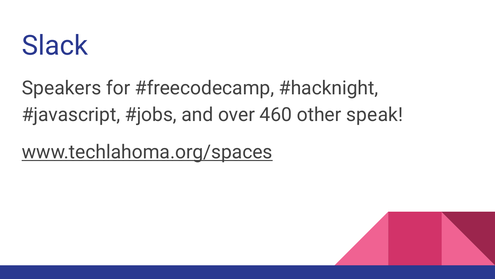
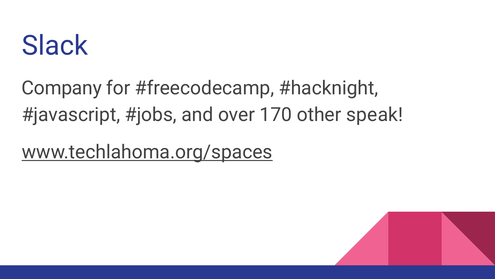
Speakers: Speakers -> Company
460: 460 -> 170
